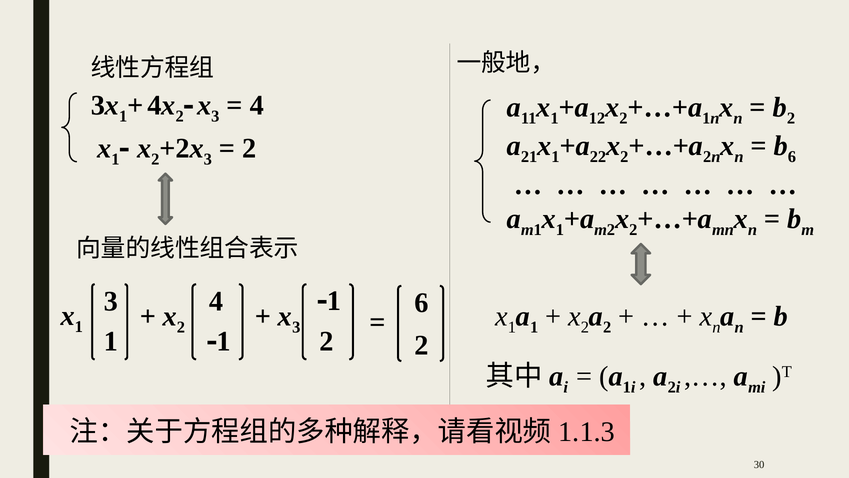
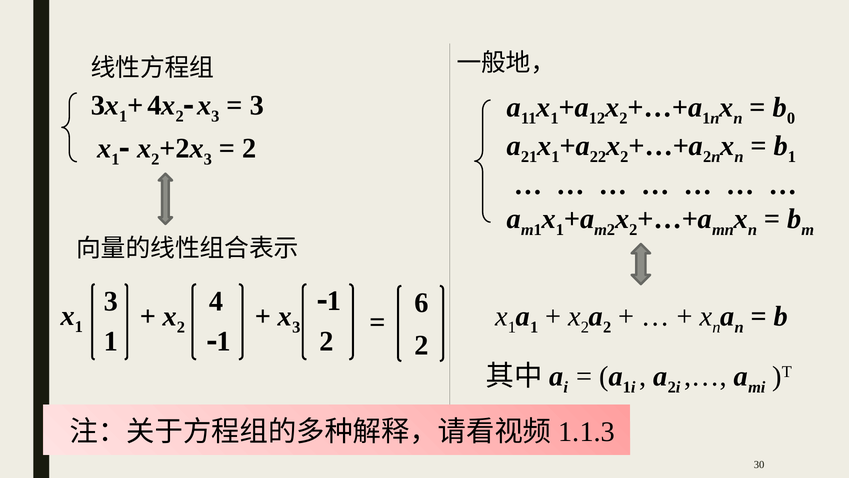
4 at (257, 105): 4 -> 3
b 2: 2 -> 0
b 6: 6 -> 1
